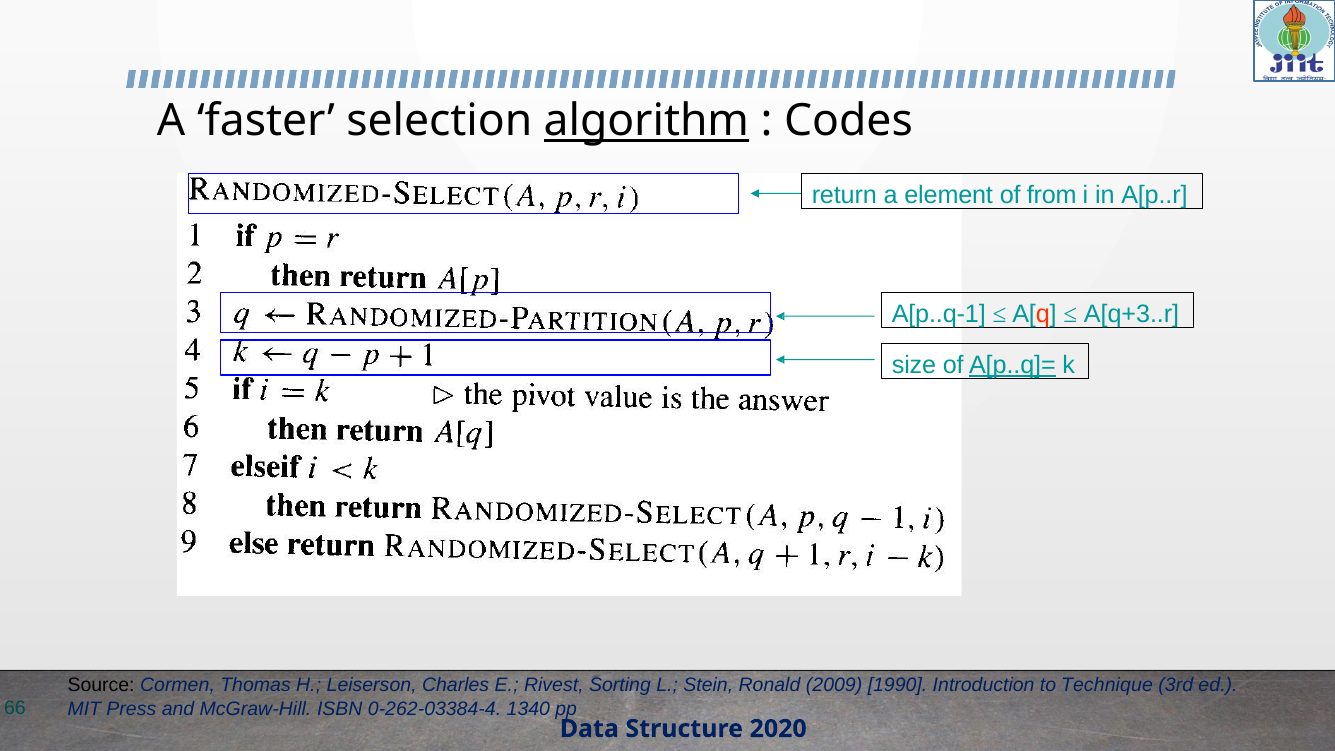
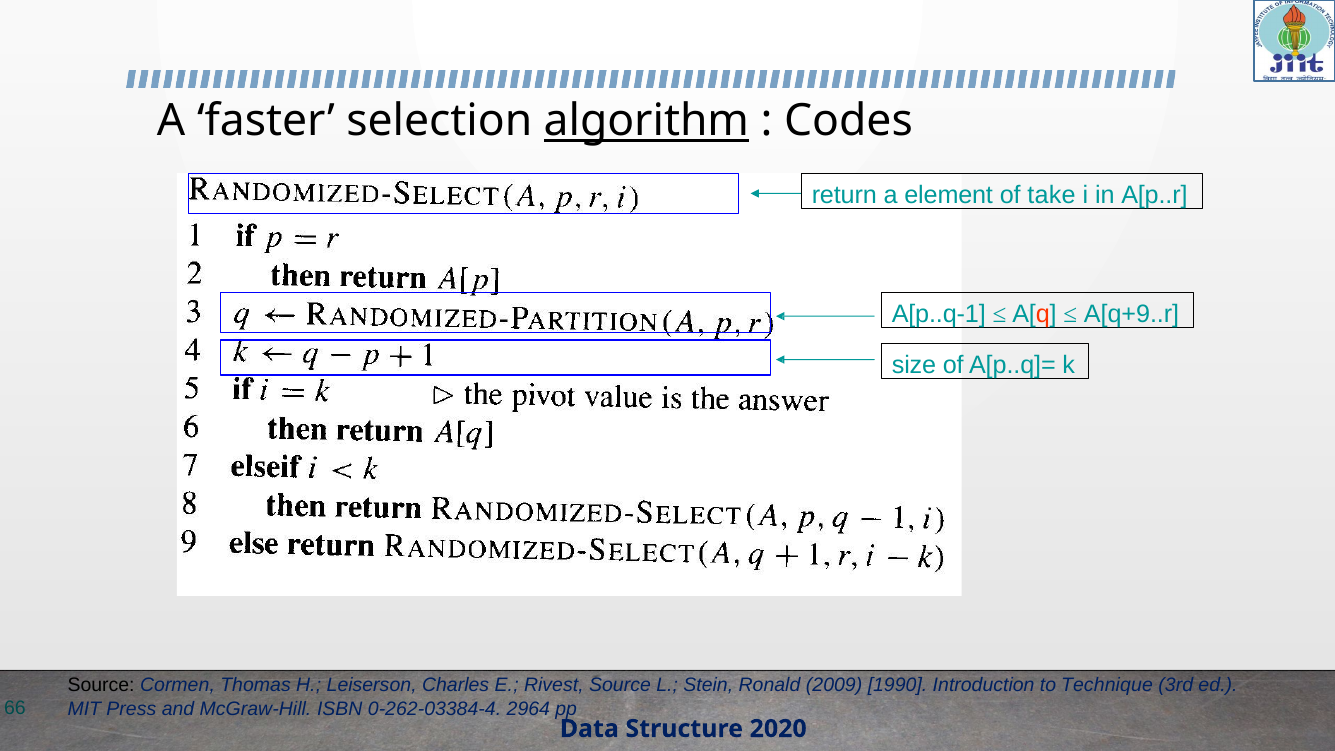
from: from -> take
A[q+3..r: A[q+3..r -> A[q+9..r
A[p..q]= underline: present -> none
Rivest Sorting: Sorting -> Source
1340: 1340 -> 2964
